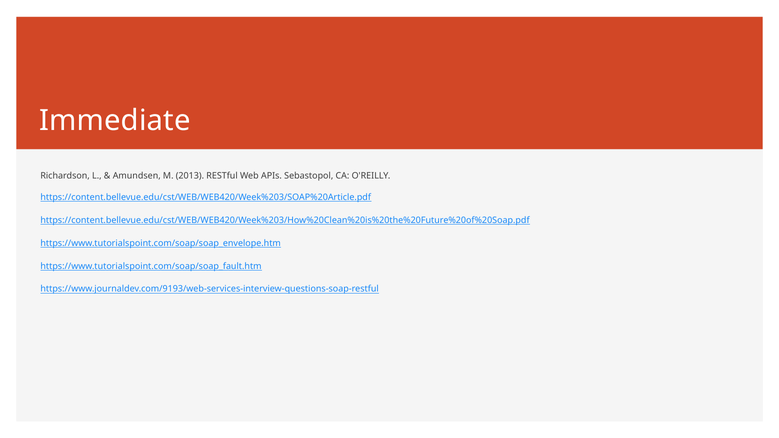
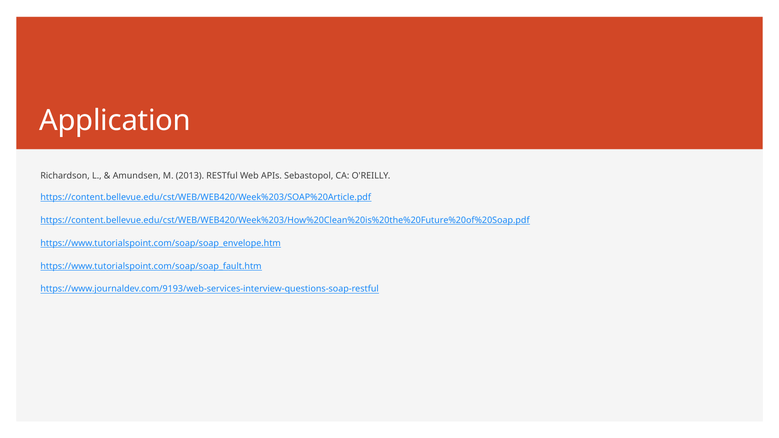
Immediate: Immediate -> Application
